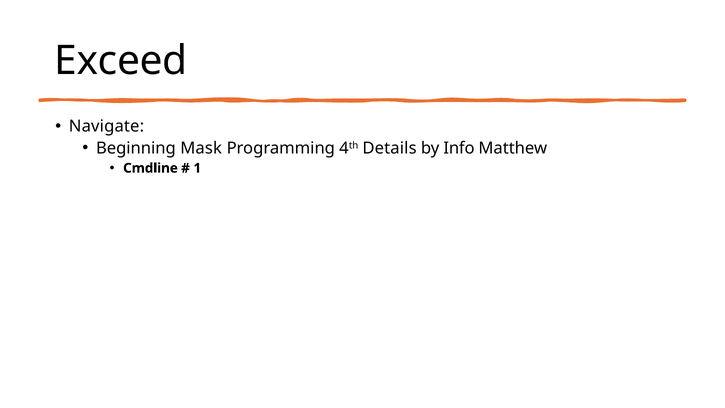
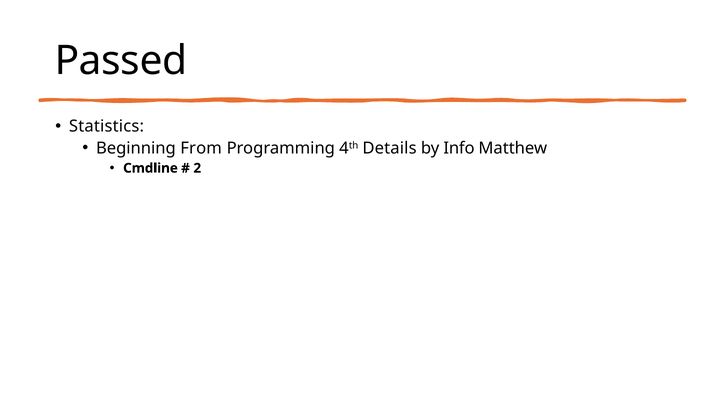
Exceed: Exceed -> Passed
Navigate: Navigate -> Statistics
Mask: Mask -> From
1: 1 -> 2
